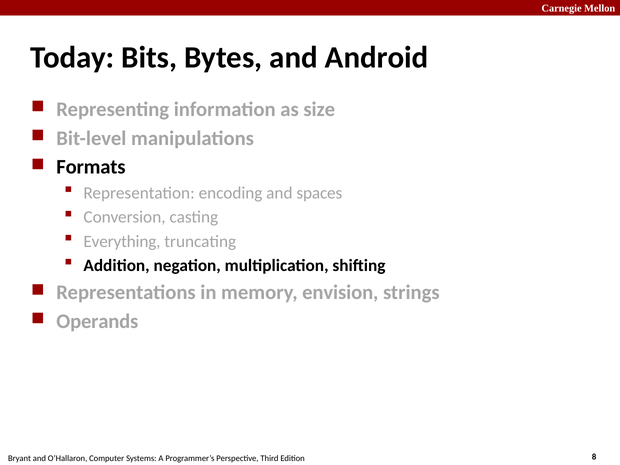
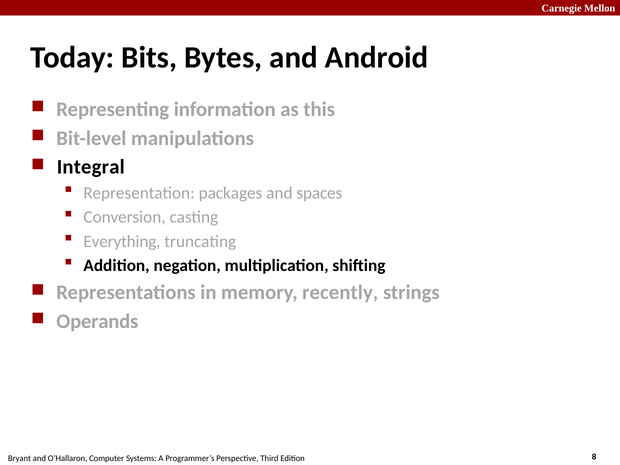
size: size -> this
Formats: Formats -> Integral
encoding: encoding -> packages
envision: envision -> recently
